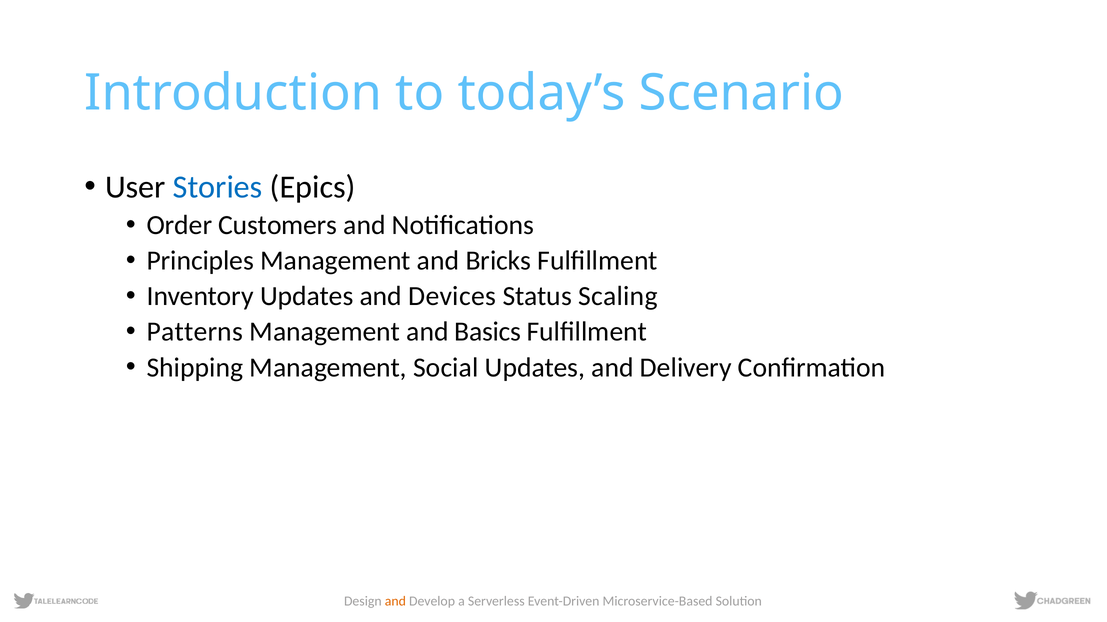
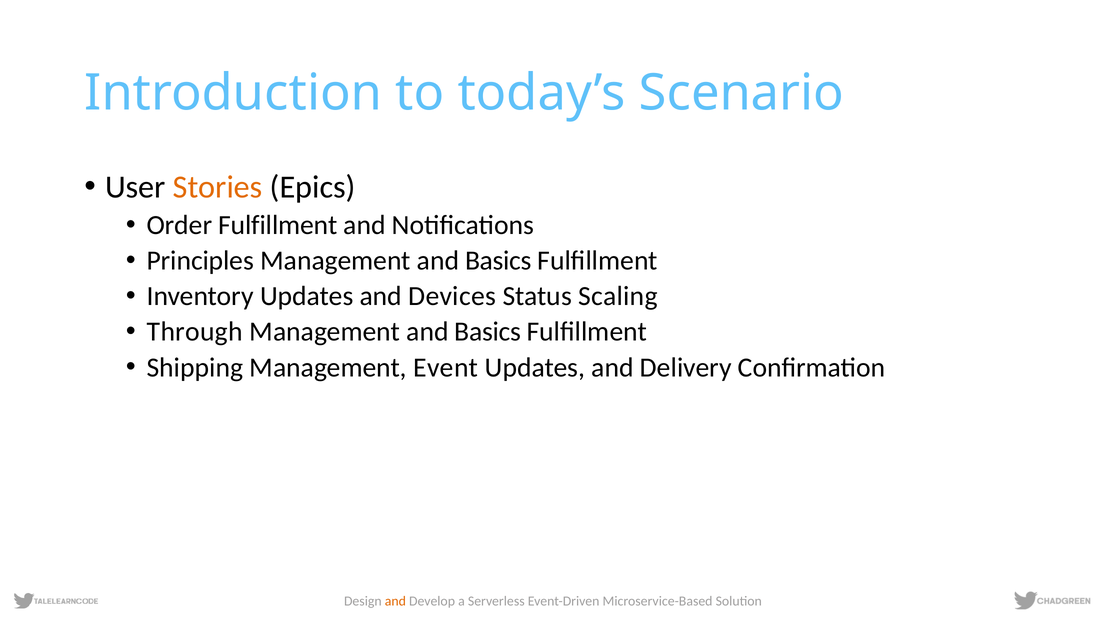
Stories colour: blue -> orange
Order Customers: Customers -> Fulfillment
Bricks at (498, 261): Bricks -> Basics
Patterns: Patterns -> Through
Social: Social -> Event
